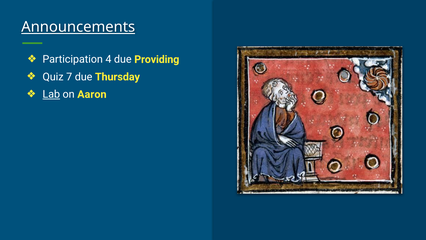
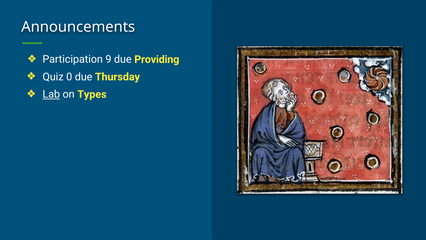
Announcements underline: present -> none
4: 4 -> 9
7: 7 -> 0
Aaron: Aaron -> Types
